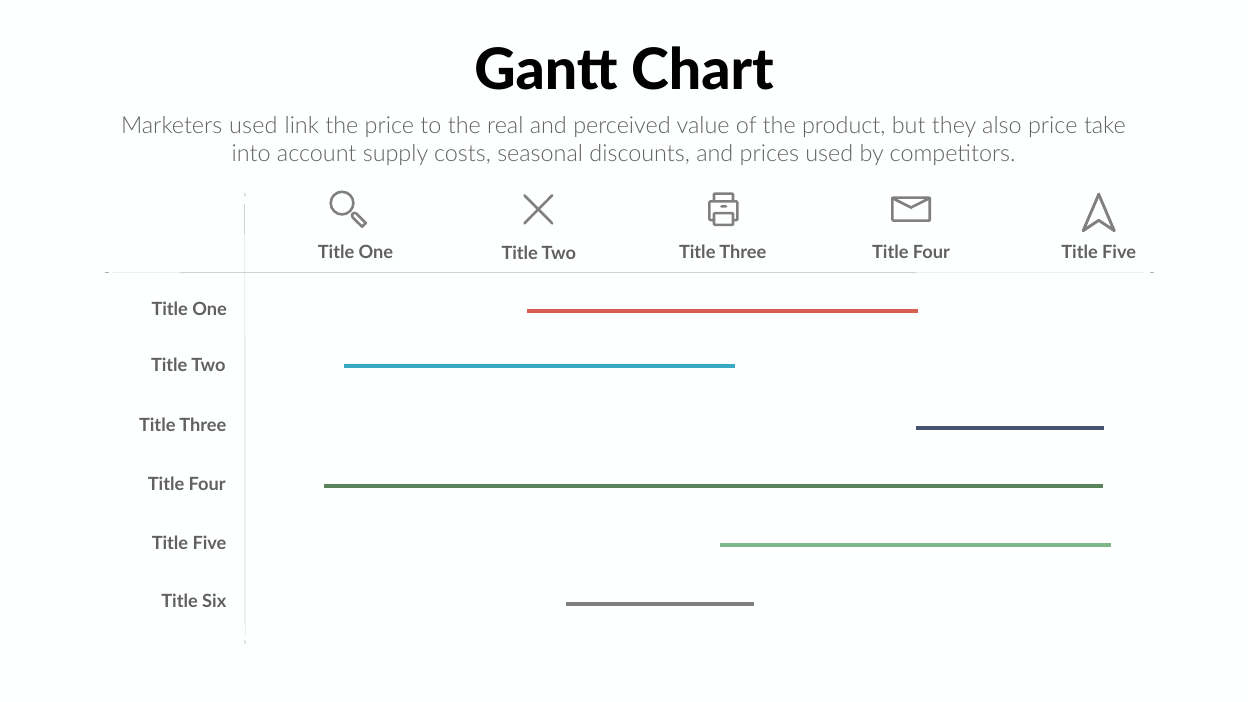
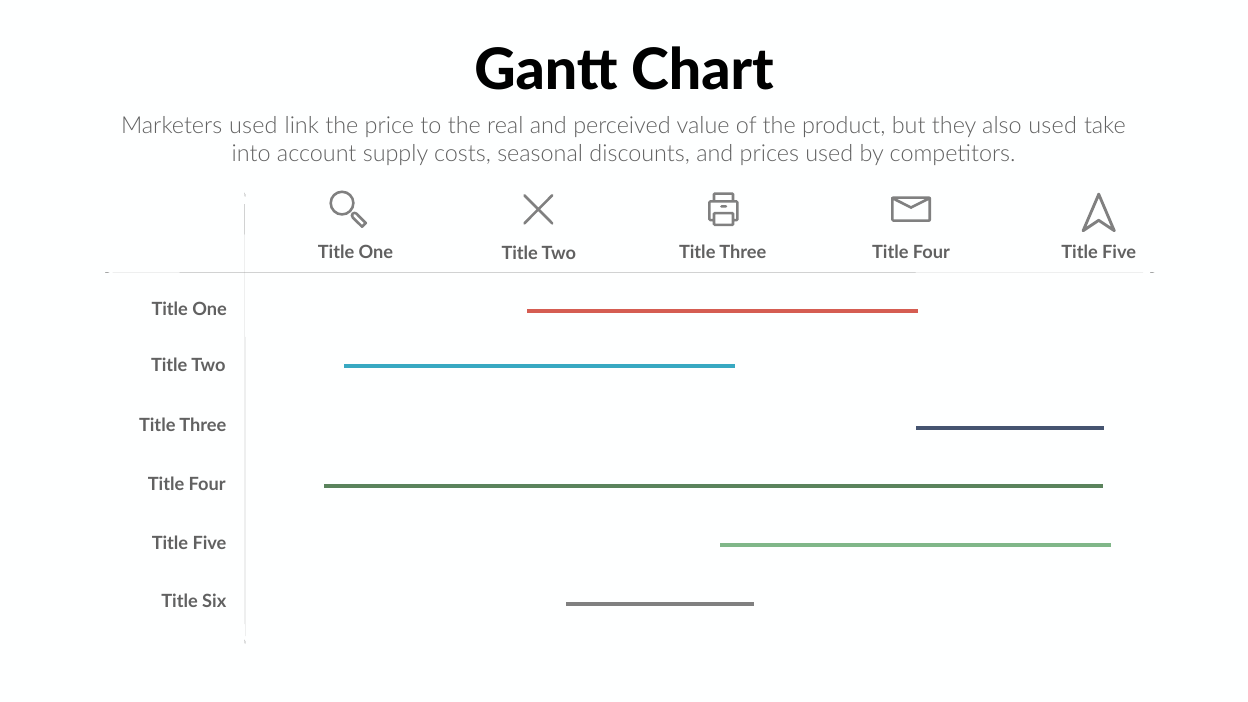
also price: price -> used
